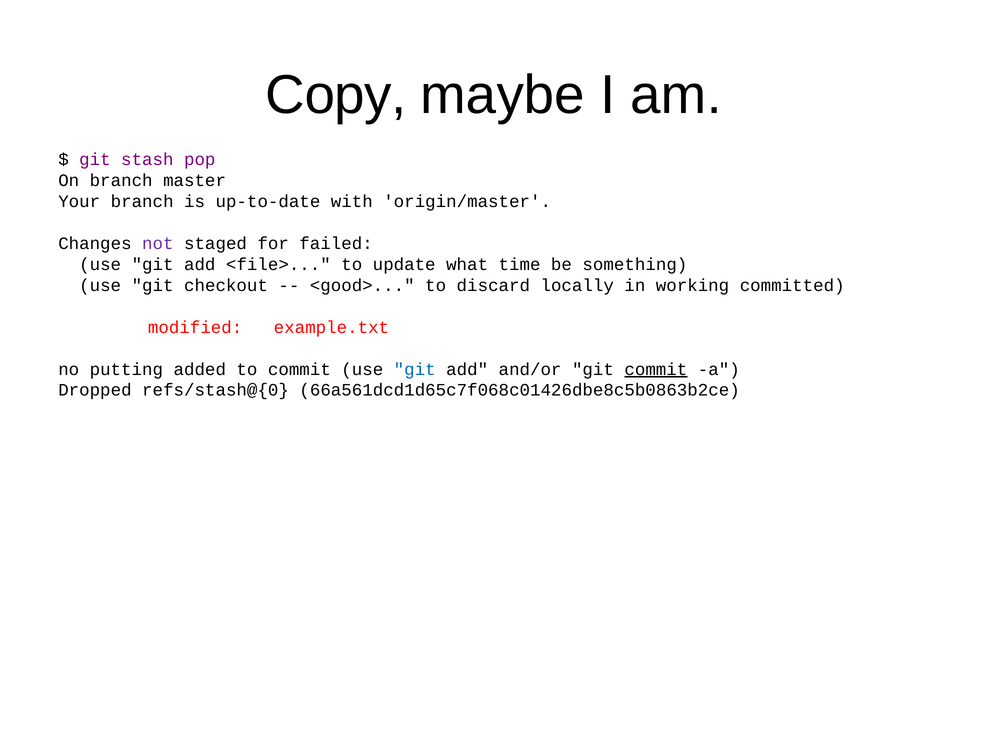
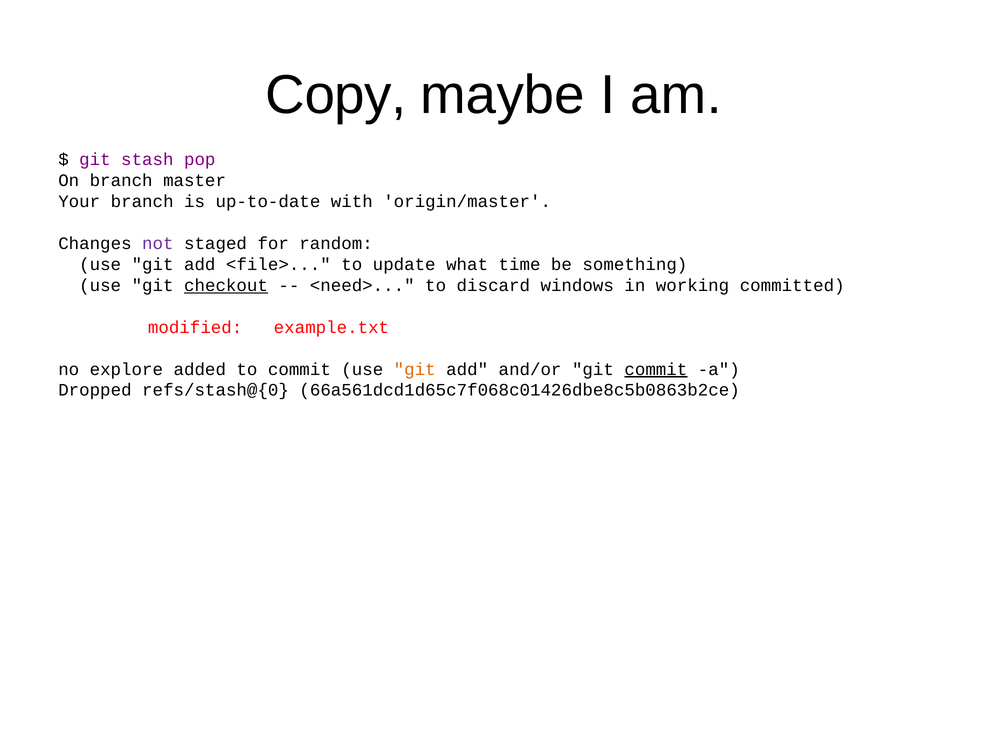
failed: failed -> random
checkout underline: none -> present
<good>: <good> -> <need>
locally: locally -> windows
putting: putting -> explore
git at (415, 369) colour: blue -> orange
